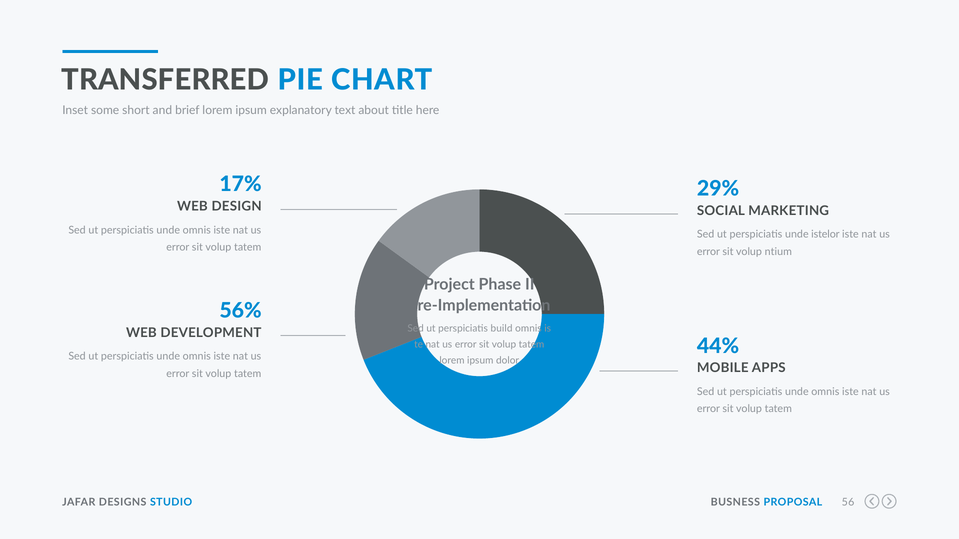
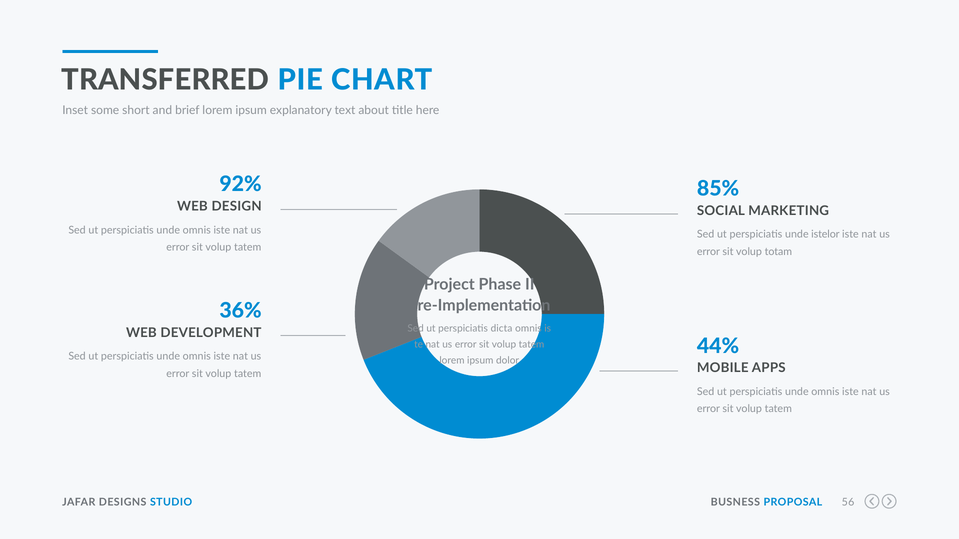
17%: 17% -> 92%
29%: 29% -> 85%
ntium: ntium -> totam
56%: 56% -> 36%
build: build -> dicta
